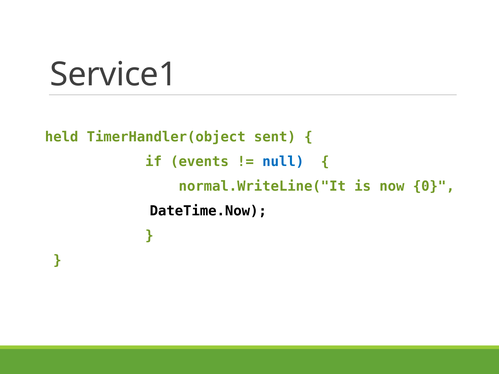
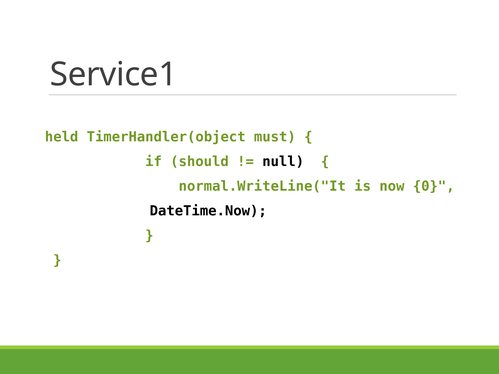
sent: sent -> must
events: events -> should
null colour: blue -> black
